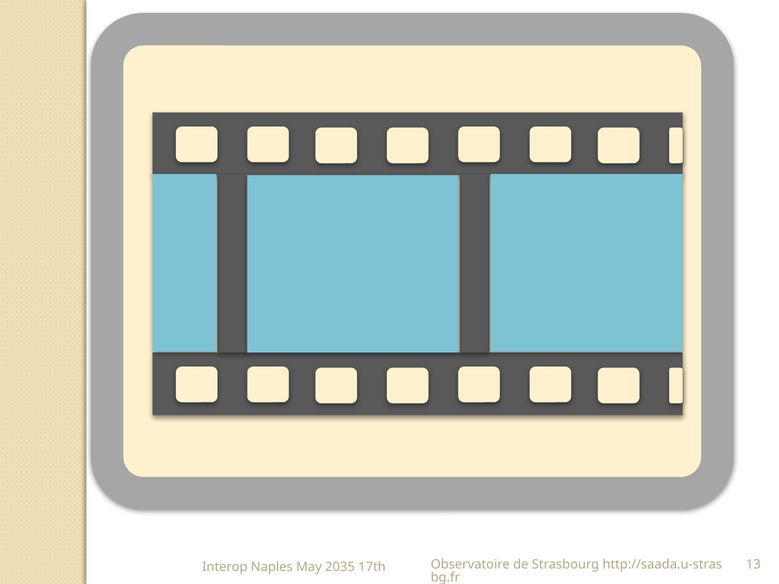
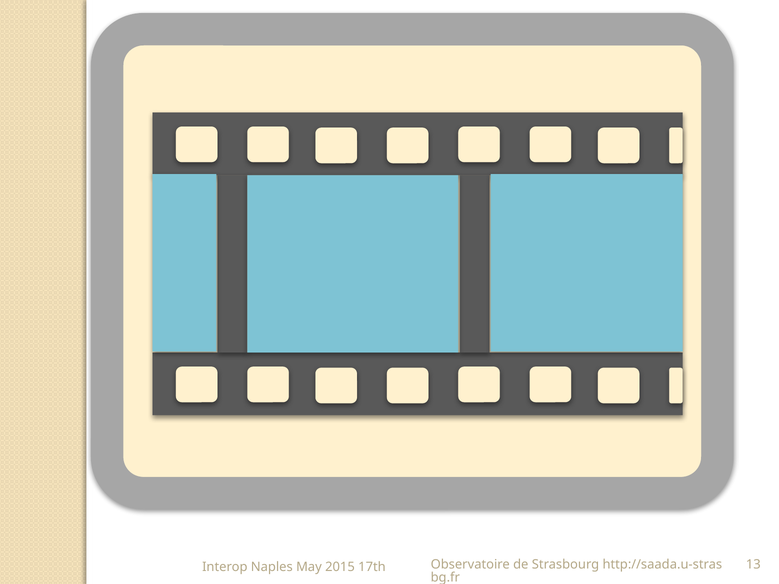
2035: 2035 -> 2015
